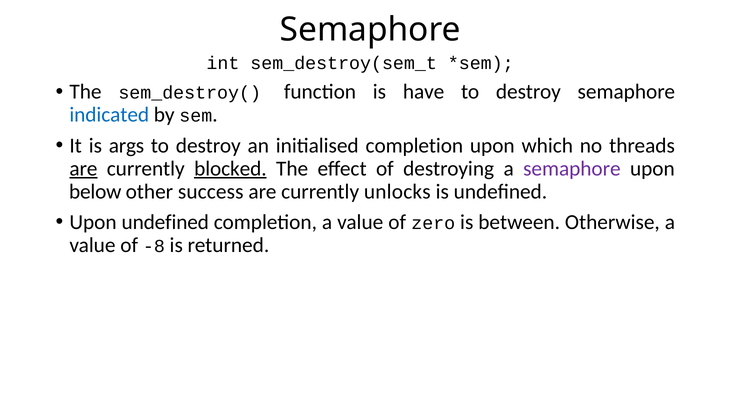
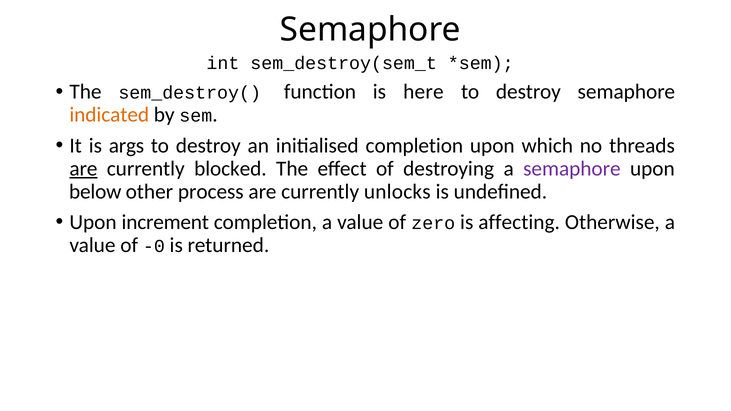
have: have -> here
indicated colour: blue -> orange
blocked underline: present -> none
success: success -> process
Upon undefined: undefined -> increment
between: between -> affecting
-8: -8 -> -0
